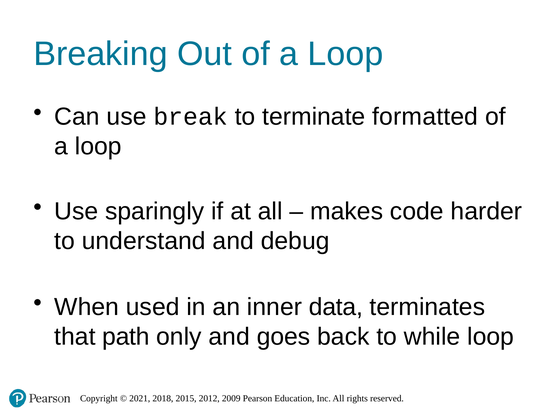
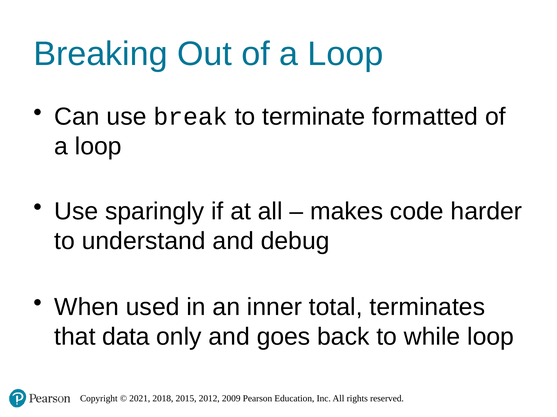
data: data -> total
path: path -> data
